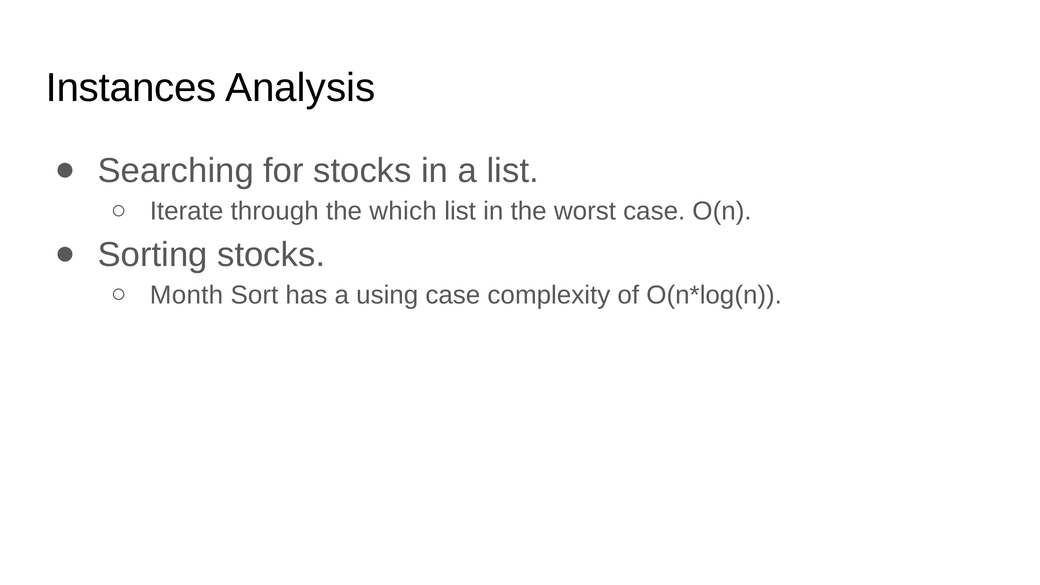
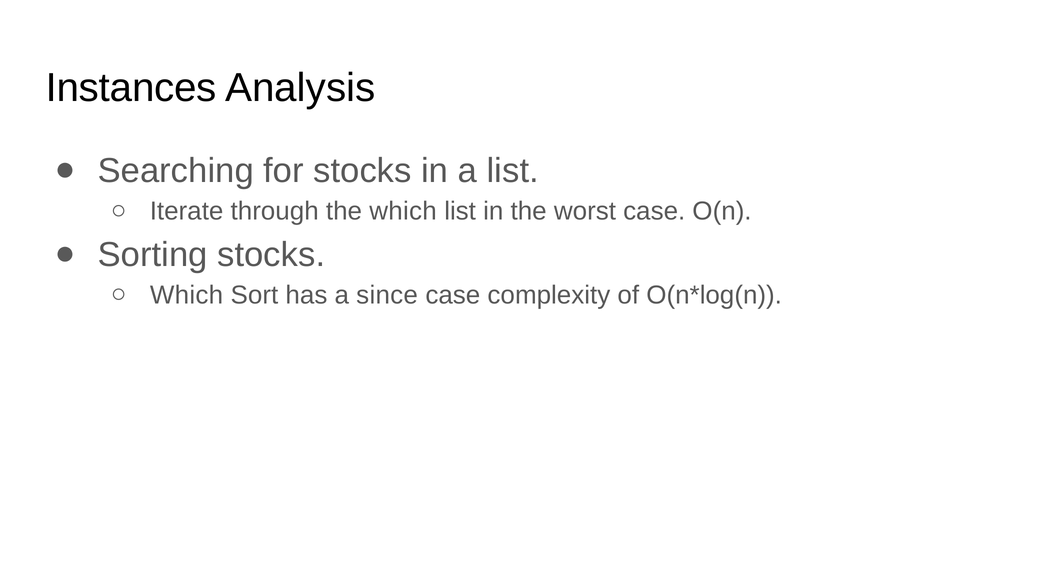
Month at (187, 295): Month -> Which
using: using -> since
